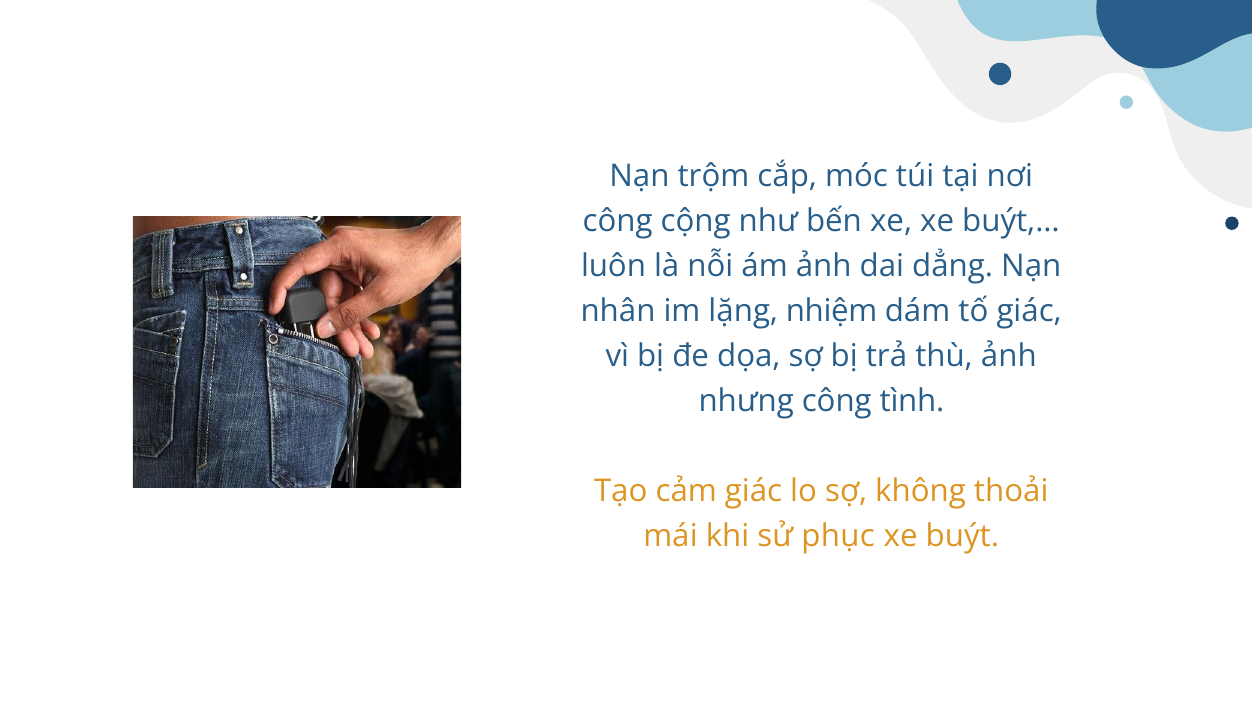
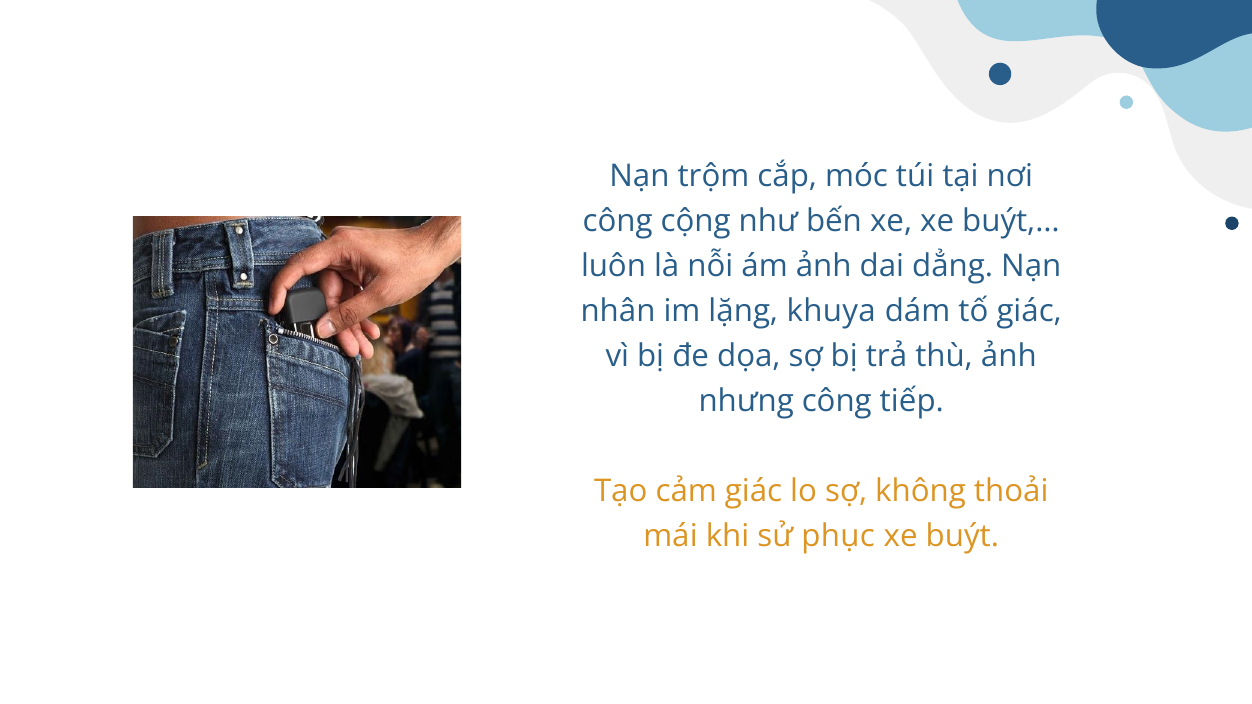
nhiệm: nhiệm -> khuya
tình: tình -> tiếp
